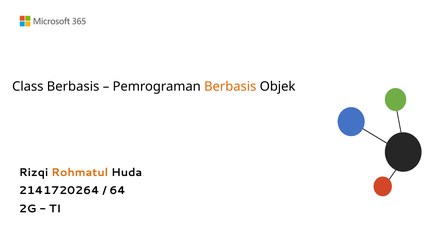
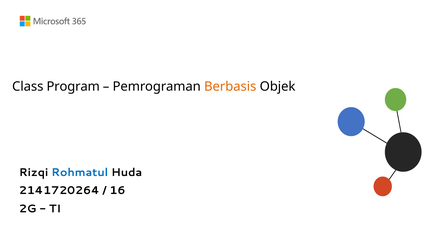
Class Berbasis: Berbasis -> Program
Rohmatul colour: orange -> blue
64: 64 -> 16
